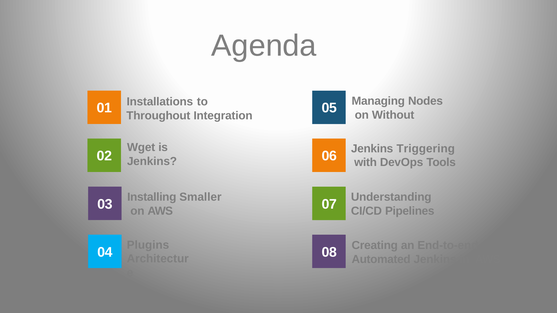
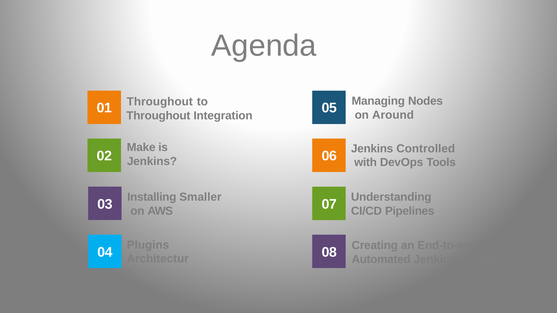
01 Installations: Installations -> Throughout
Without: Without -> Around
Wget: Wget -> Make
Triggering: Triggering -> Controlled
